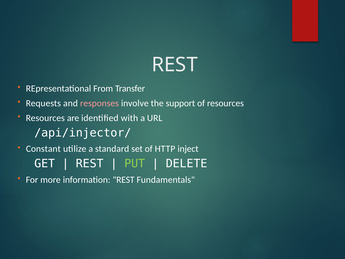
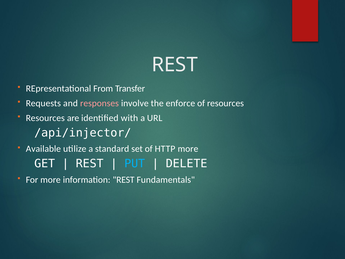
support: support -> enforce
Constant: Constant -> Available
HTTP inject: inject -> more
PUT colour: light green -> light blue
